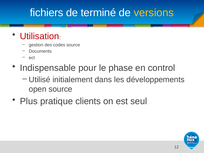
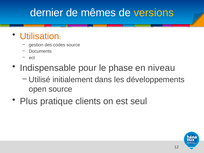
fichiers: fichiers -> dernier
terminé: terminé -> mêmes
Utilisation colour: red -> orange
control: control -> niveau
